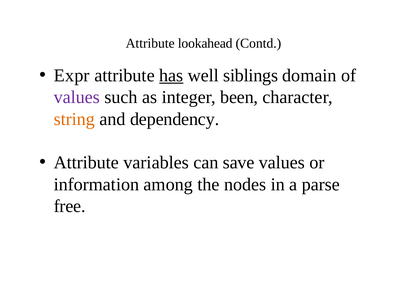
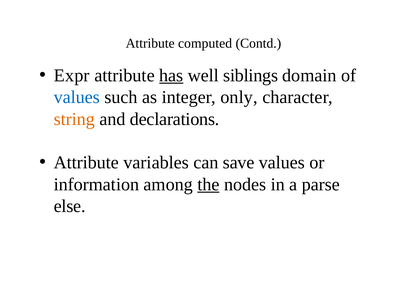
lookahead: lookahead -> computed
values at (77, 97) colour: purple -> blue
been: been -> only
dependency: dependency -> declarations
the underline: none -> present
free: free -> else
